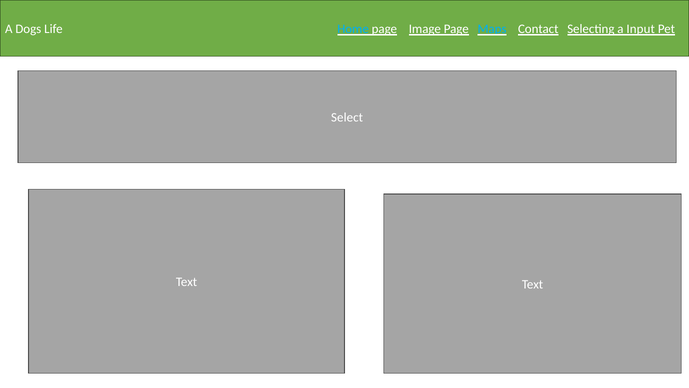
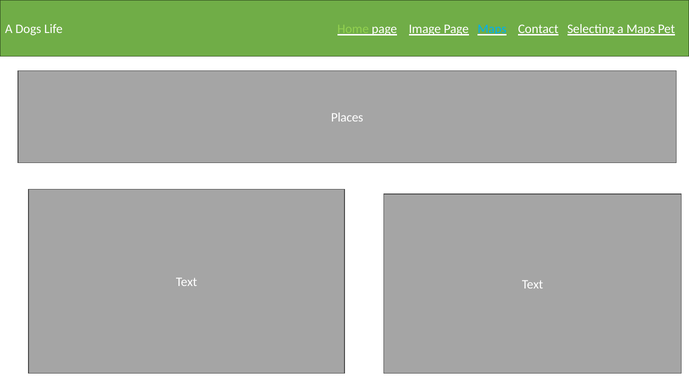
Home colour: light blue -> light green
a Input: Input -> Maps
Select: Select -> Places
